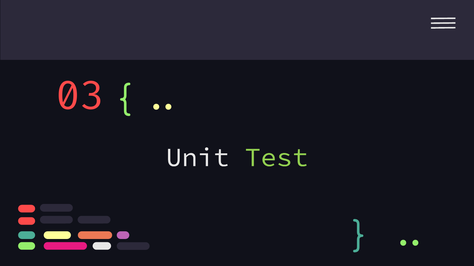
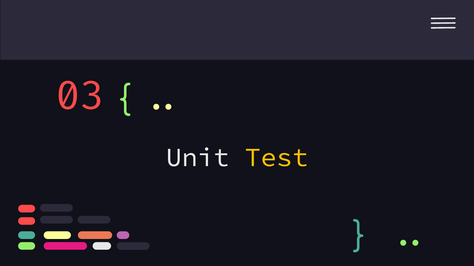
Test colour: light green -> yellow
